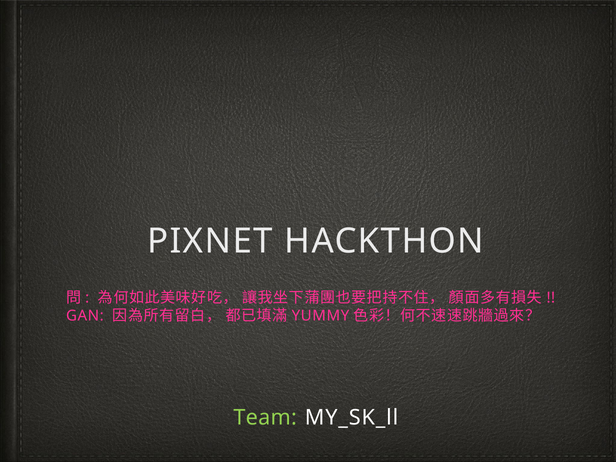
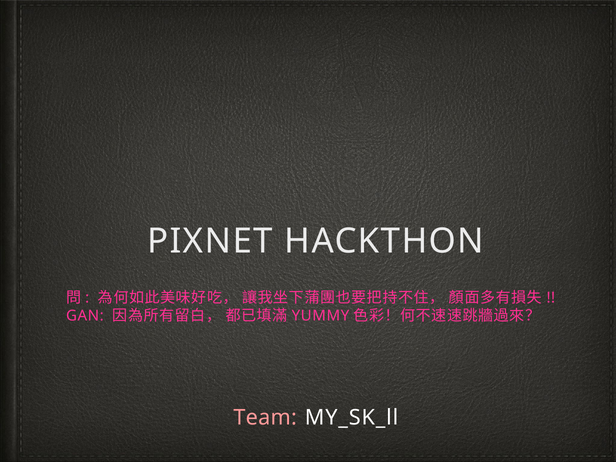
Team colour: light green -> pink
